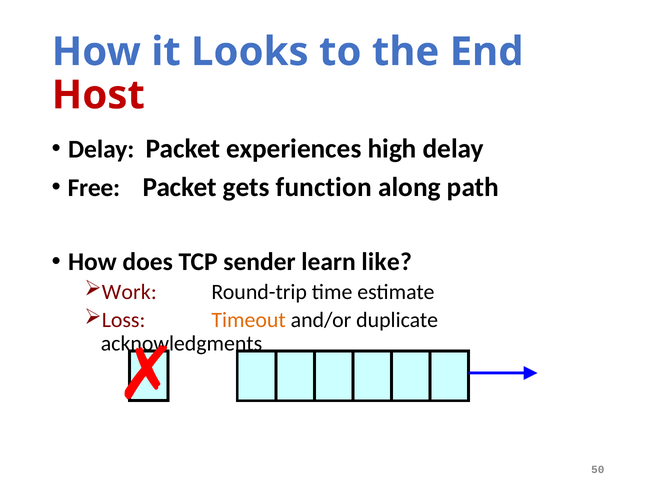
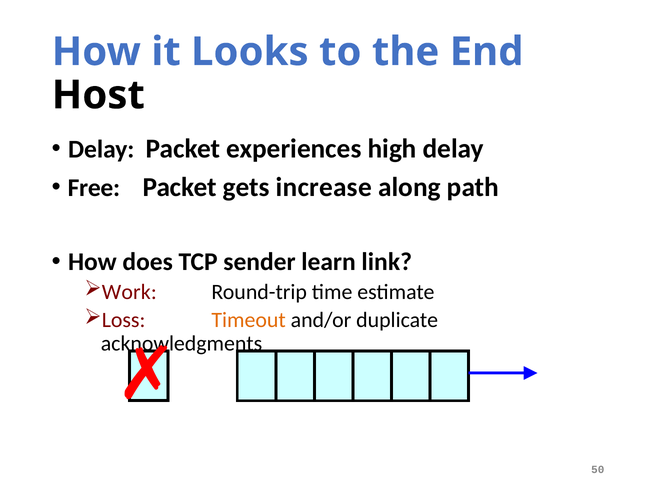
Host colour: red -> black
function: function -> increase
like: like -> link
